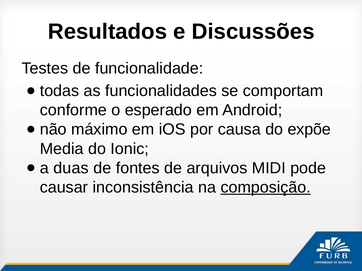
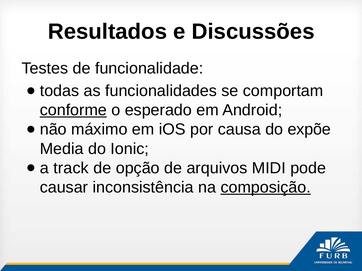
conforme underline: none -> present
duas: duas -> track
fontes: fontes -> opção
